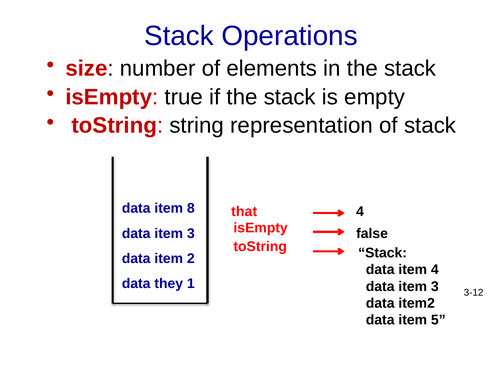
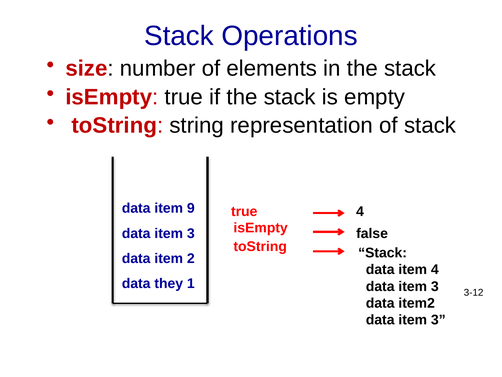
8: 8 -> 9
that at (244, 211): that -> true
5 at (438, 320): 5 -> 3
